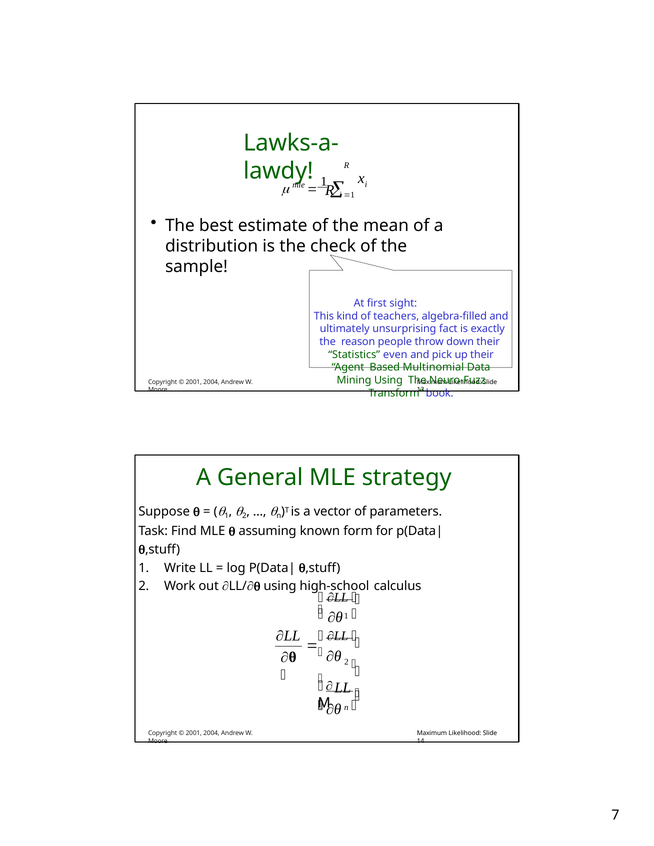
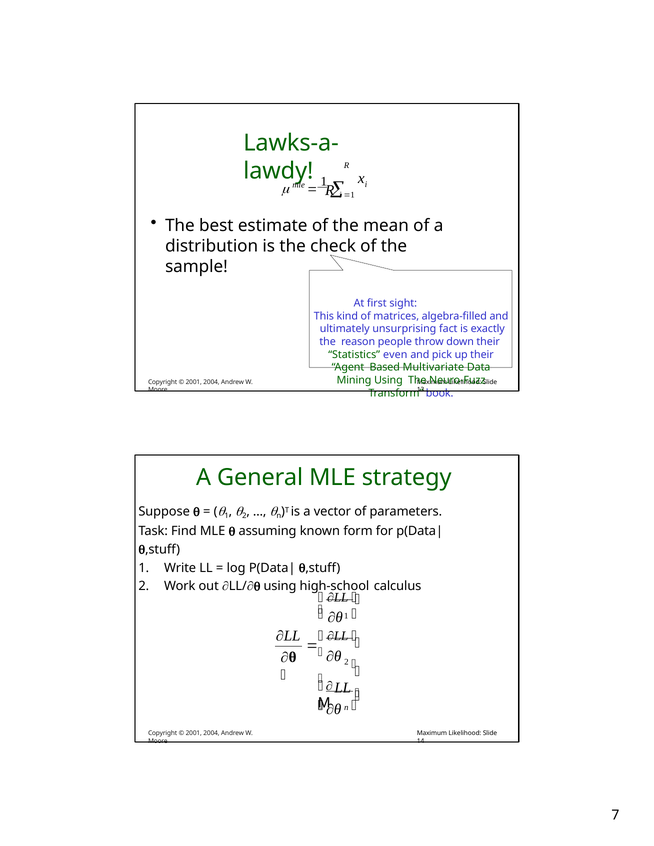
teachers: teachers -> matrices
Multinomial: Multinomial -> Multivariate
